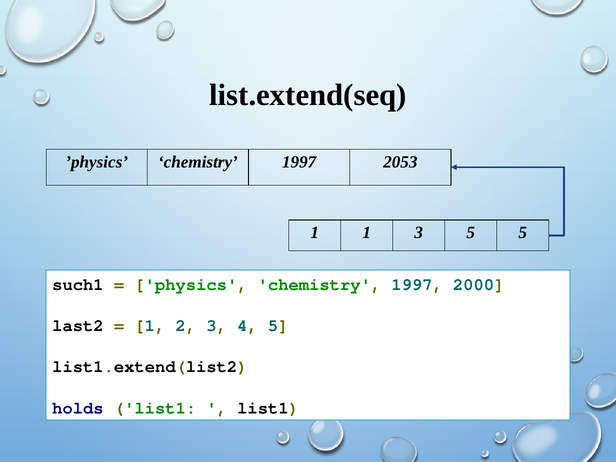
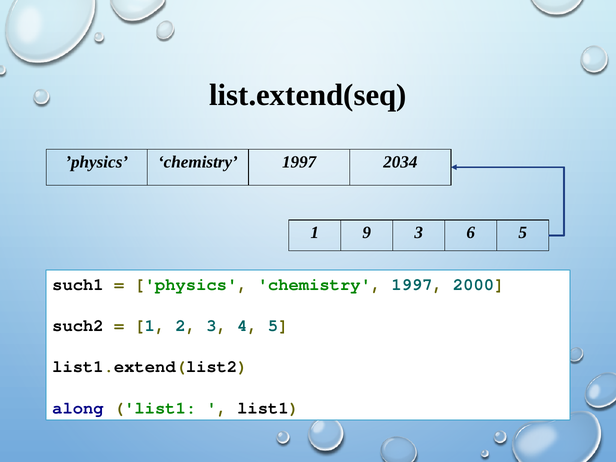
2053: 2053 -> 2034
1 1: 1 -> 9
3 5: 5 -> 6
last2: last2 -> such2
holds: holds -> along
